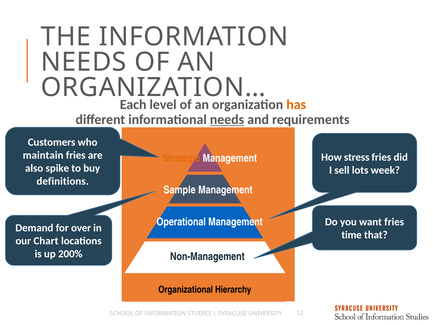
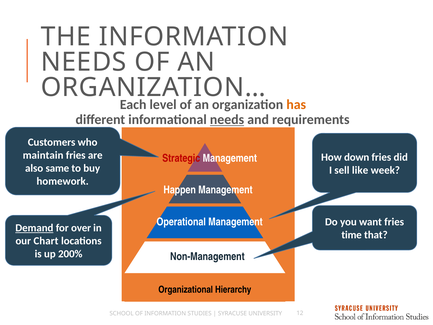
stress: stress -> down
Strategic colour: orange -> red
spike: spike -> same
lots: lots -> like
definitions: definitions -> homework
Sample: Sample -> Happen
Demand underline: none -> present
